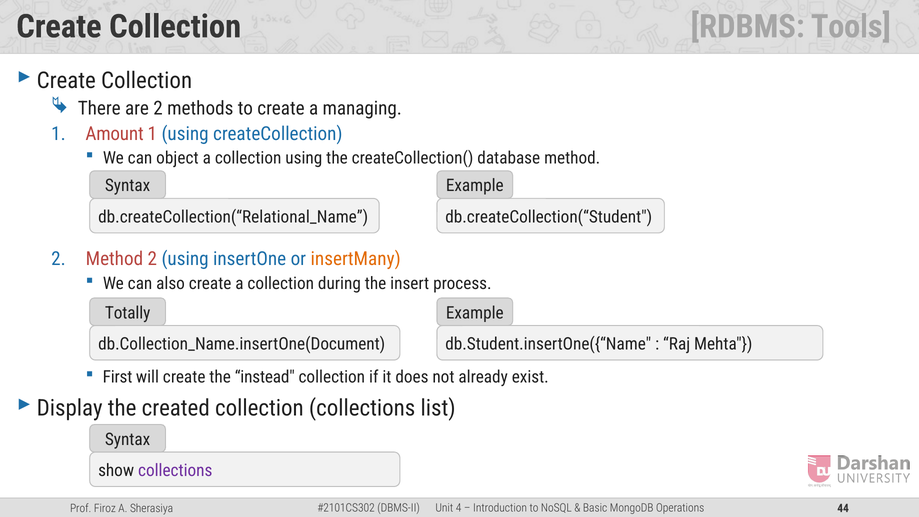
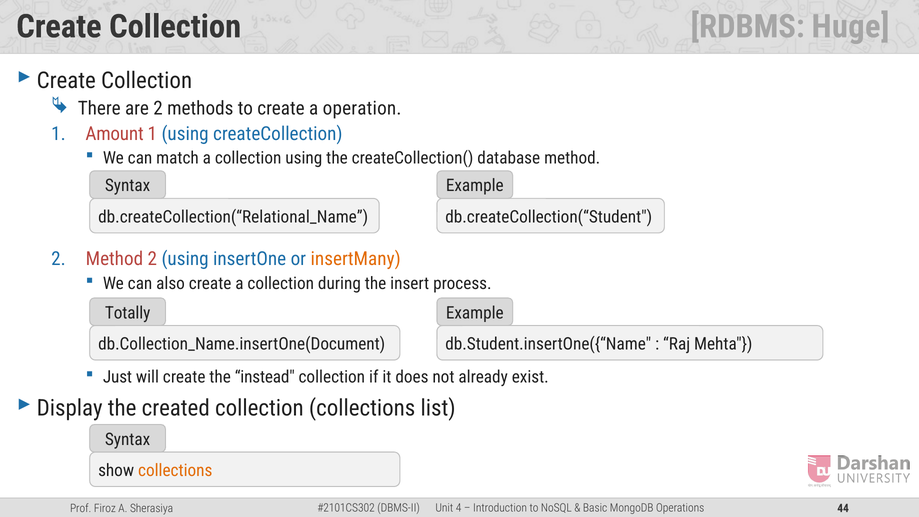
Tools: Tools -> Huge
managing: managing -> operation
object: object -> match
First: First -> Just
collections at (175, 470) colour: purple -> orange
